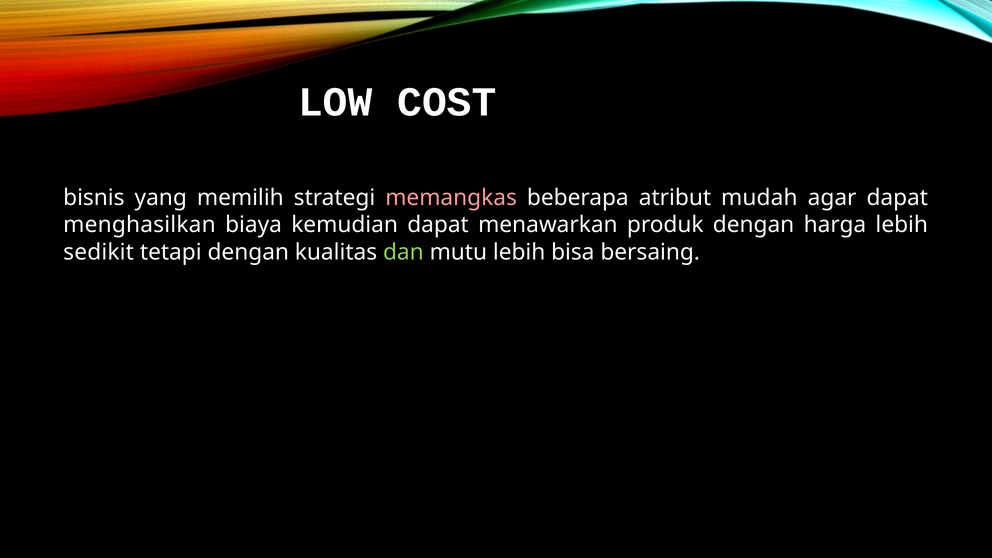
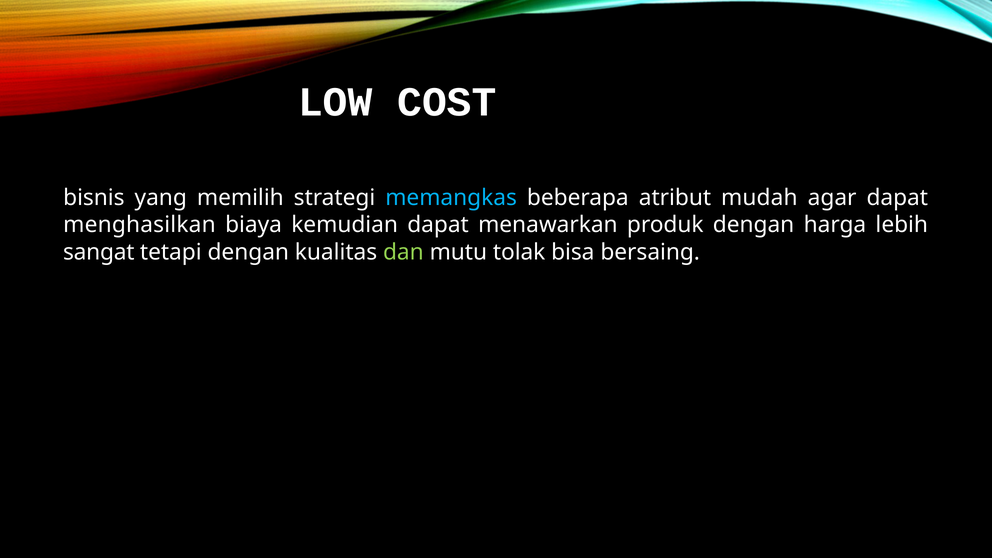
memangkas colour: pink -> light blue
sedikit: sedikit -> sangat
mutu lebih: lebih -> tolak
